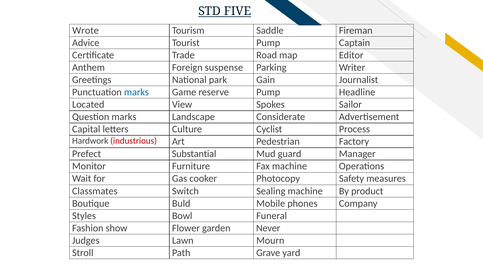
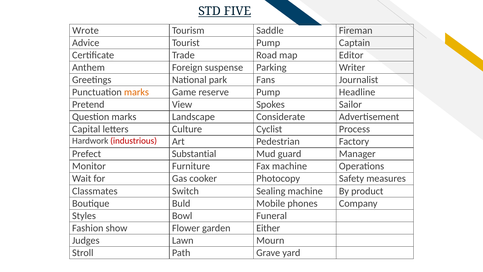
Gain: Gain -> Fans
marks at (136, 92) colour: blue -> orange
Located: Located -> Pretend
Never: Never -> Either
